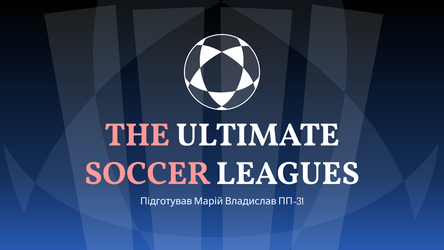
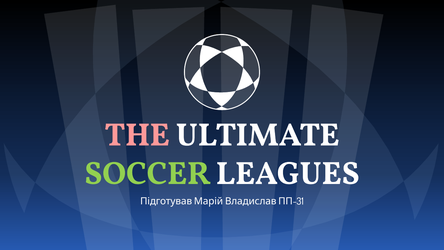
SOCCER colour: pink -> light green
